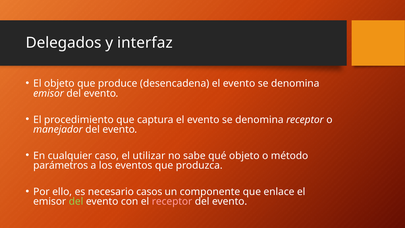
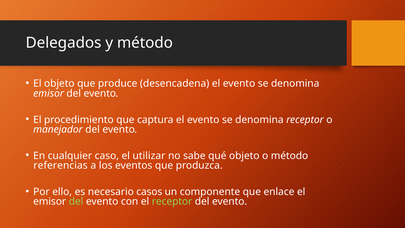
y interfaz: interfaz -> método
parámetros: parámetros -> referencias
receptor at (172, 201) colour: pink -> light green
